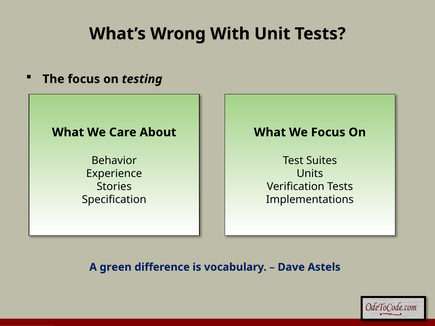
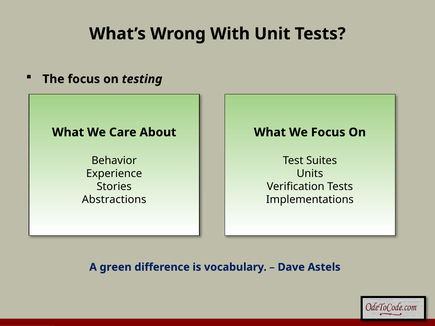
Specification: Specification -> Abstractions
